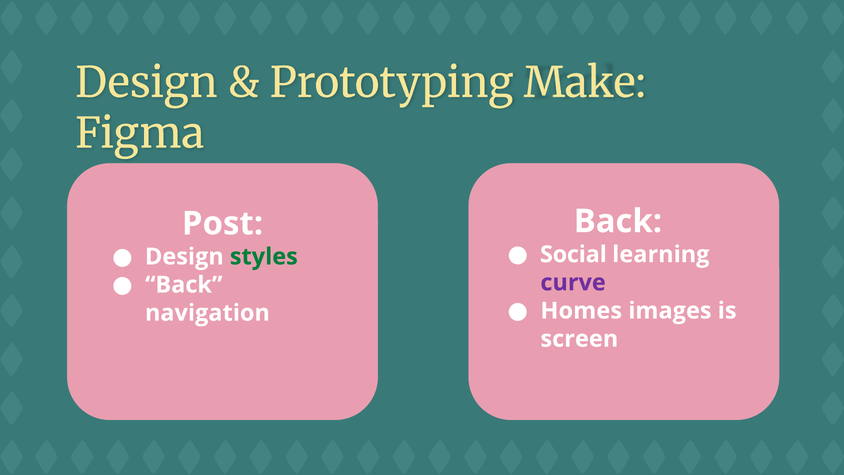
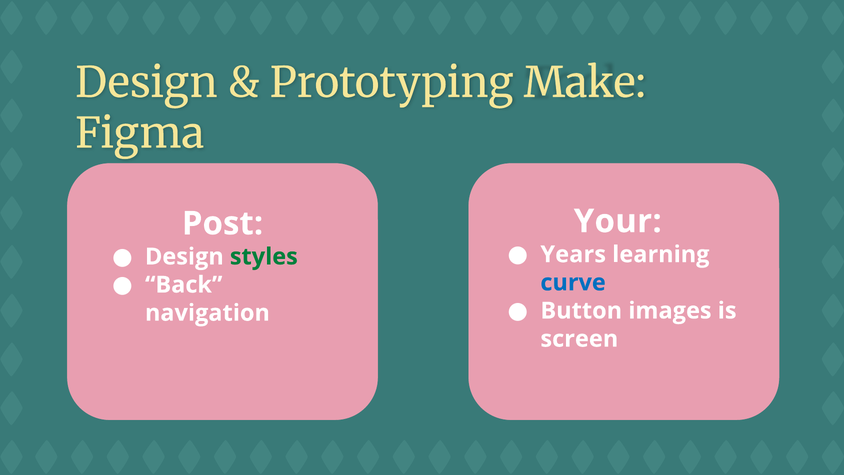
Back at (618, 221): Back -> Your
Social: Social -> Years
curve colour: purple -> blue
Homes: Homes -> Button
